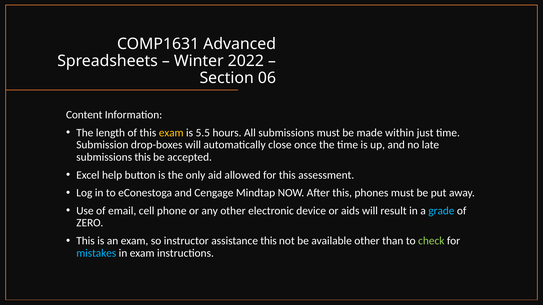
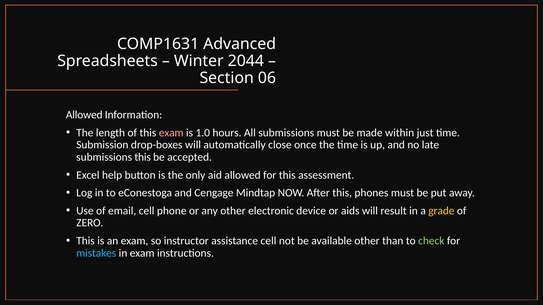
2022: 2022 -> 2044
Content at (84, 115): Content -> Allowed
exam at (171, 133) colour: yellow -> pink
5.5: 5.5 -> 1.0
grade colour: light blue -> yellow
assistance this: this -> cell
